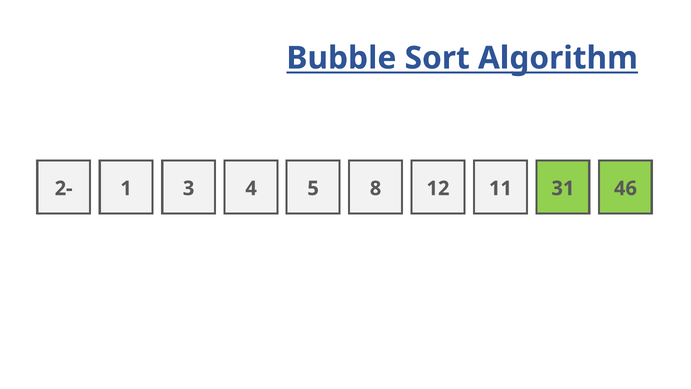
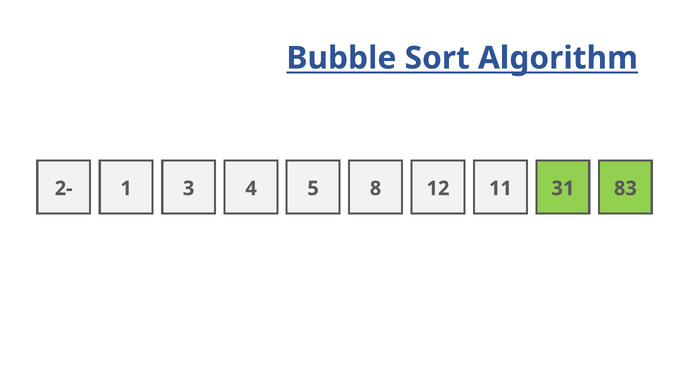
46: 46 -> 83
